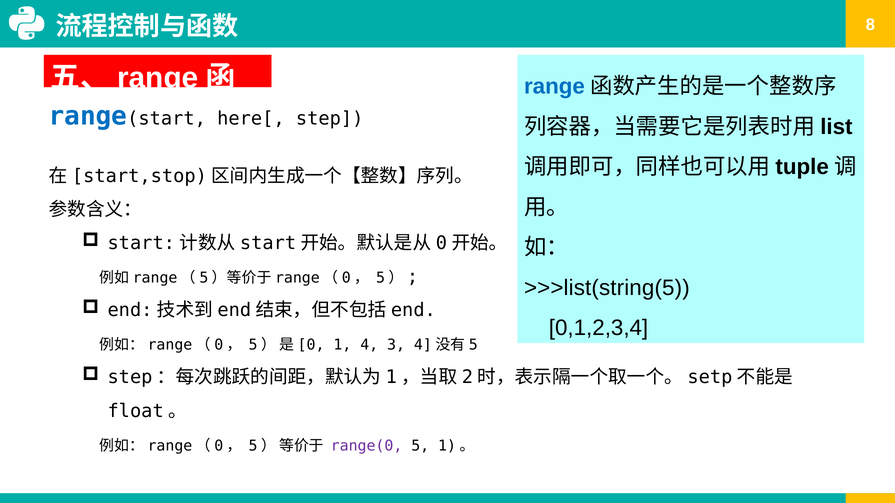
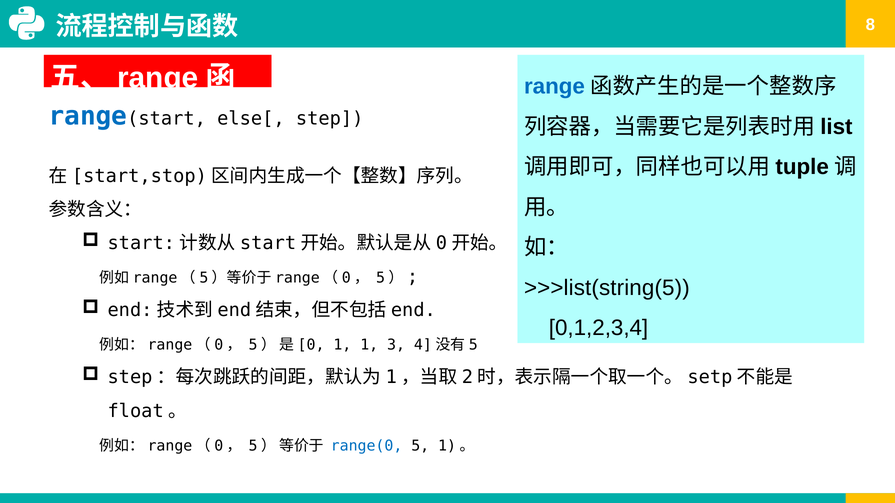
here[: here[ -> else[
1 4: 4 -> 1
range(0 colour: purple -> blue
